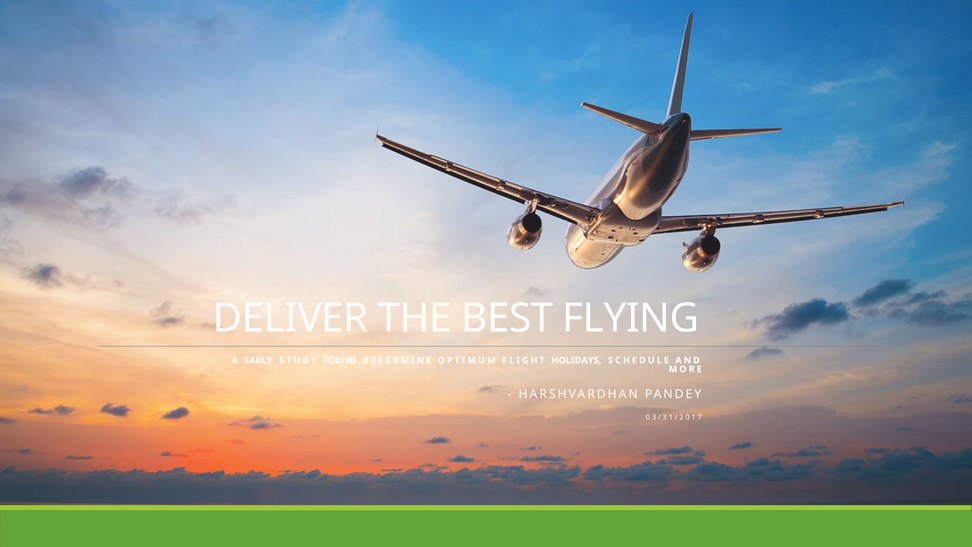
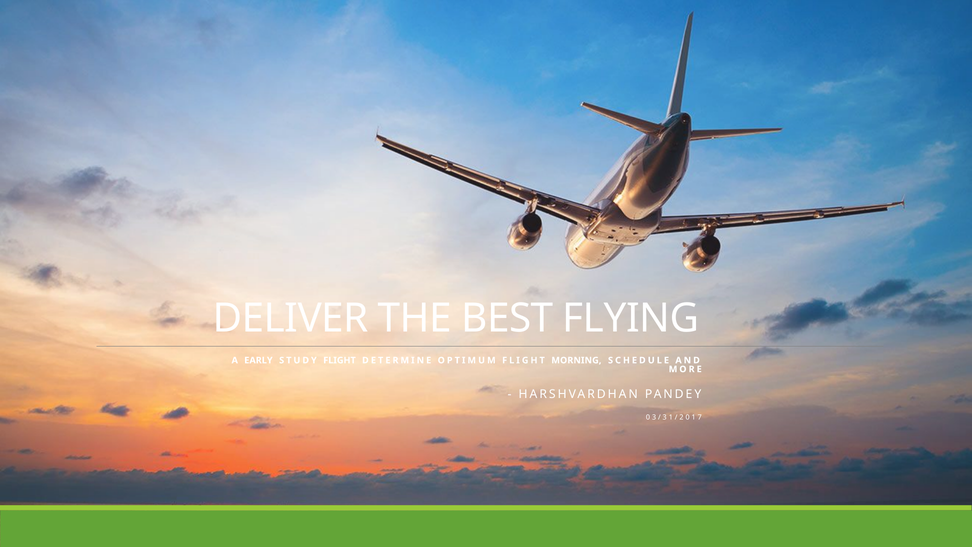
STUDY FOUND: FOUND -> FLIGHT
HOLIDAYS: HOLIDAYS -> MORNING
